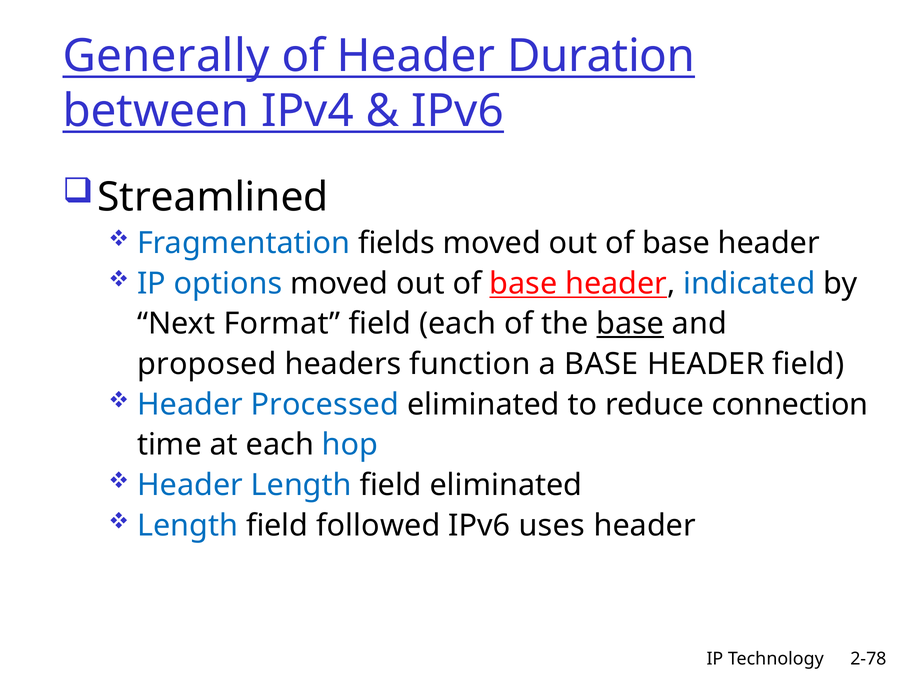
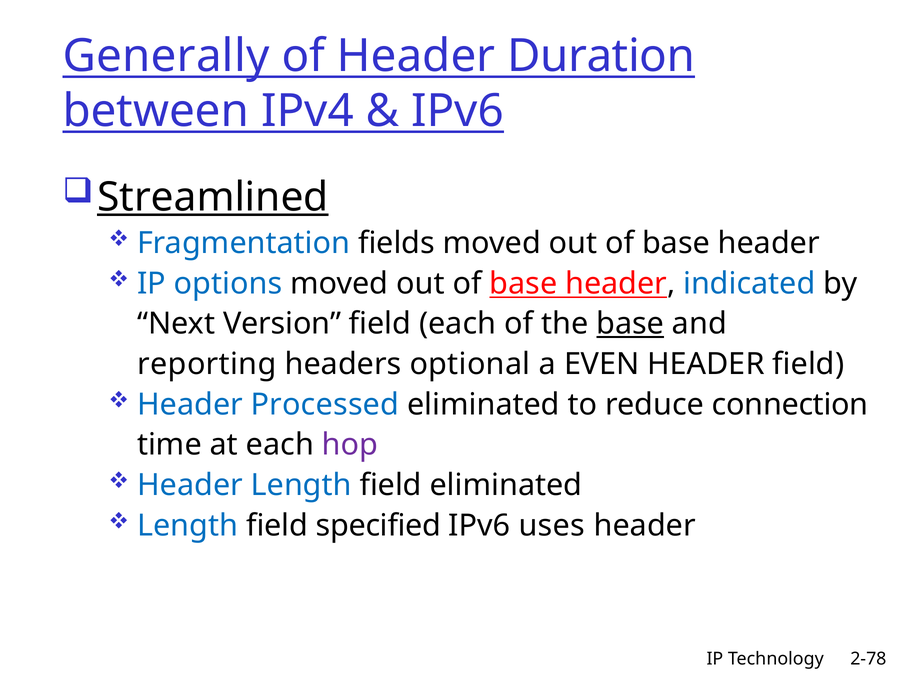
Streamlined underline: none -> present
Format: Format -> Version
proposed: proposed -> reporting
function: function -> optional
a BASE: BASE -> EVEN
hop colour: blue -> purple
followed: followed -> specified
